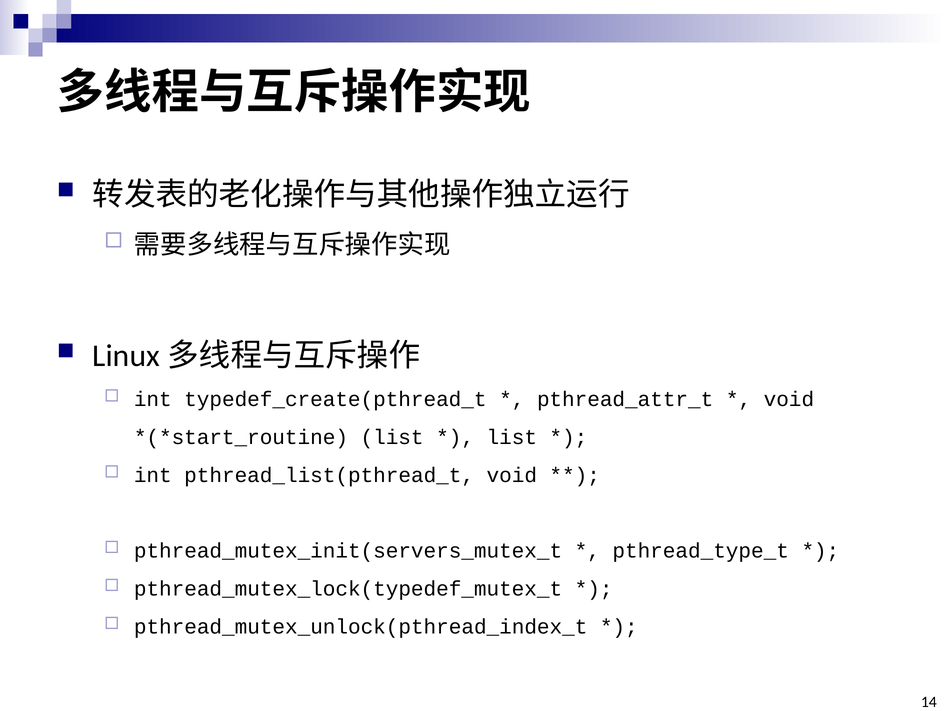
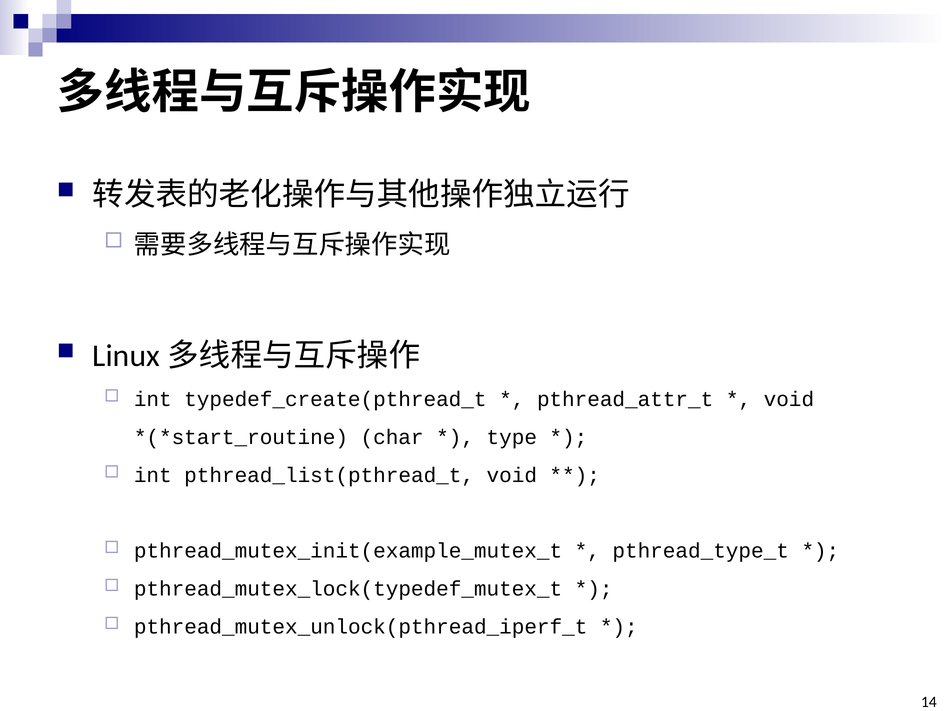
list at (392, 437): list -> char
list at (512, 437): list -> type
pthread_mutex_init(servers_mutex_t: pthread_mutex_init(servers_mutex_t -> pthread_mutex_init(example_mutex_t
pthread_mutex_unlock(pthread_index_t: pthread_mutex_unlock(pthread_index_t -> pthread_mutex_unlock(pthread_iperf_t
